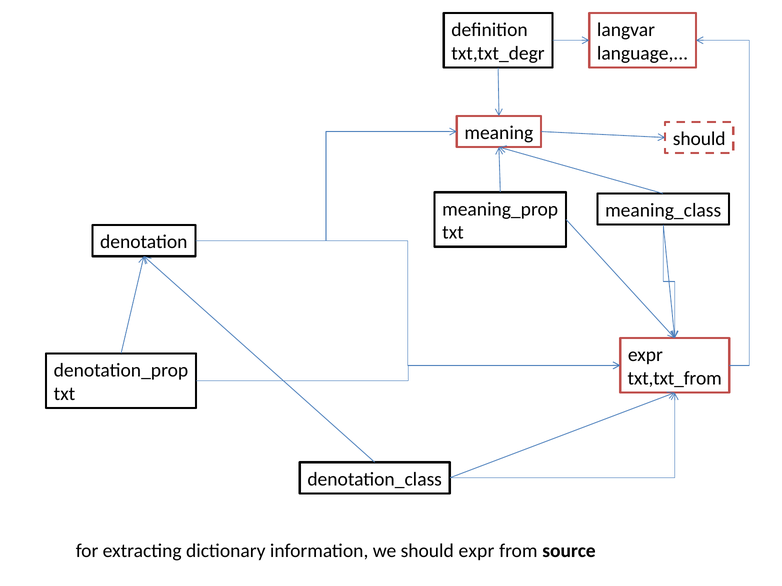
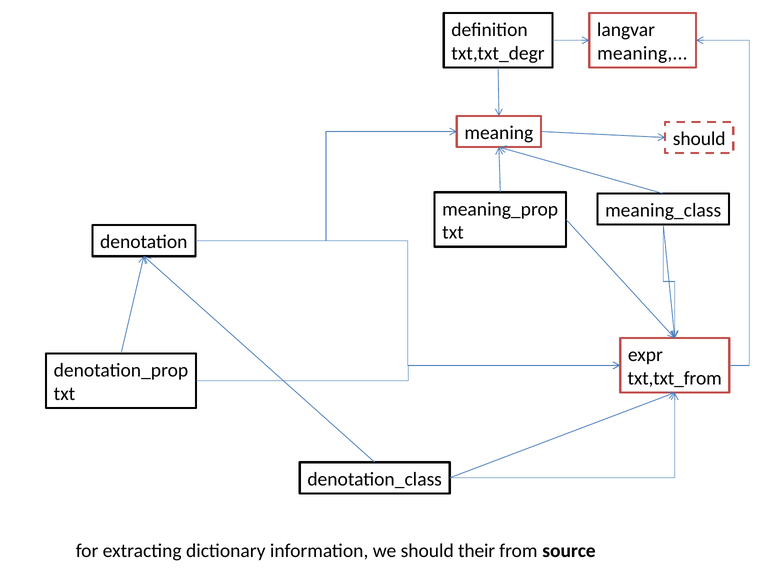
language at (643, 53): language -> meaning
should expr: expr -> their
